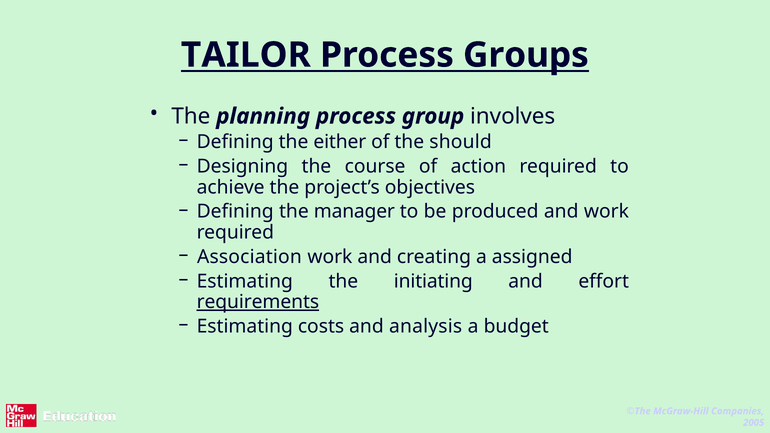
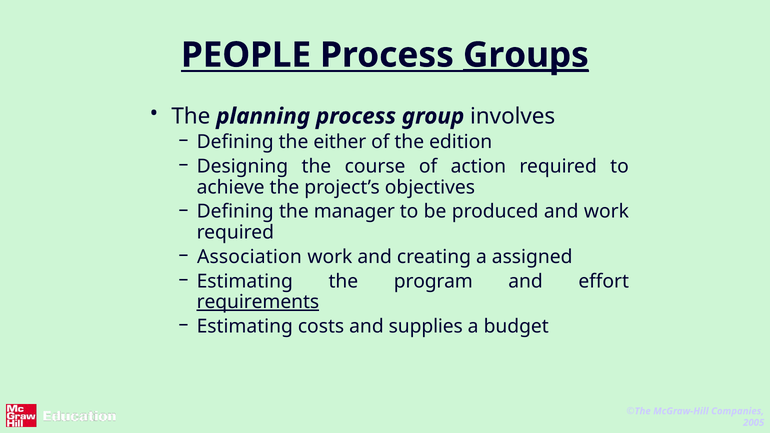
TAILOR: TAILOR -> PEOPLE
Groups underline: none -> present
should: should -> edition
initiating: initiating -> program
analysis: analysis -> supplies
